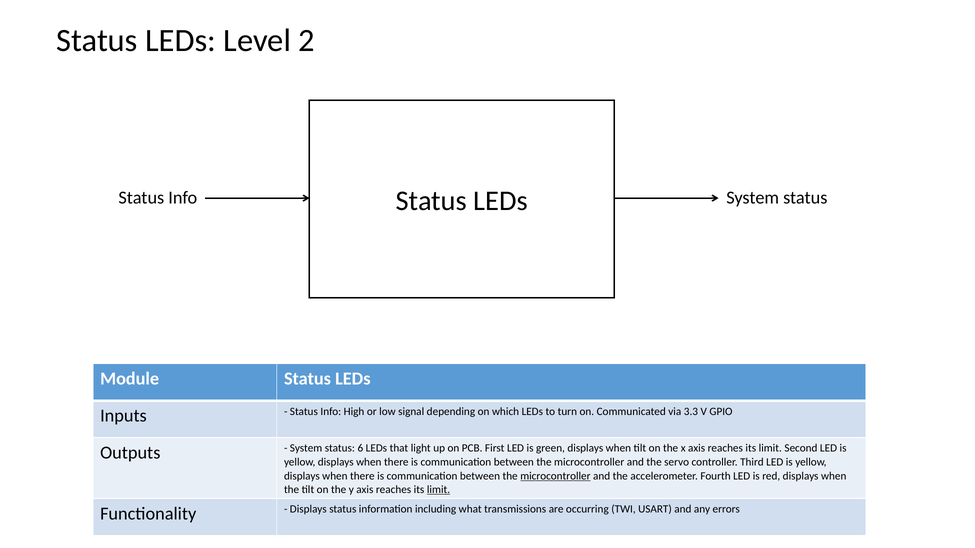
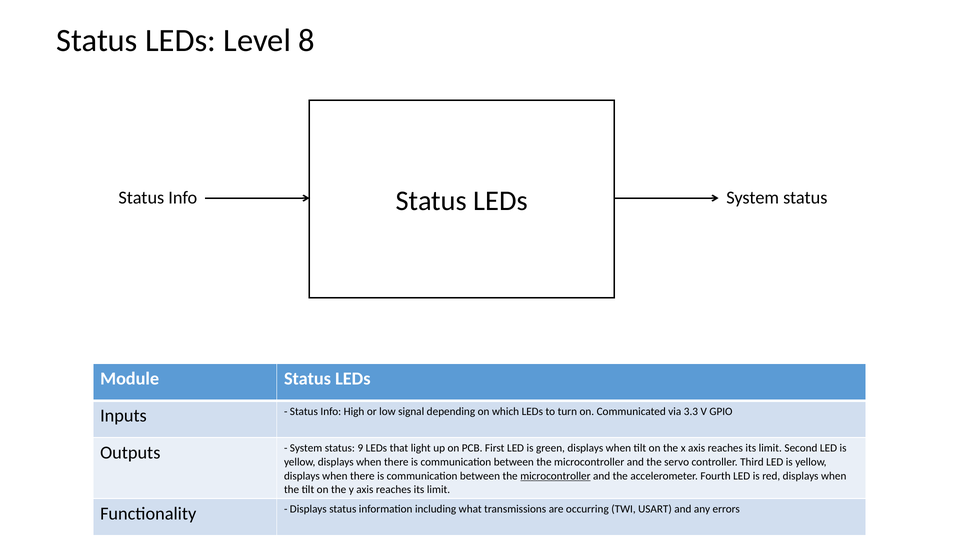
2: 2 -> 8
6: 6 -> 9
limit at (439, 490) underline: present -> none
